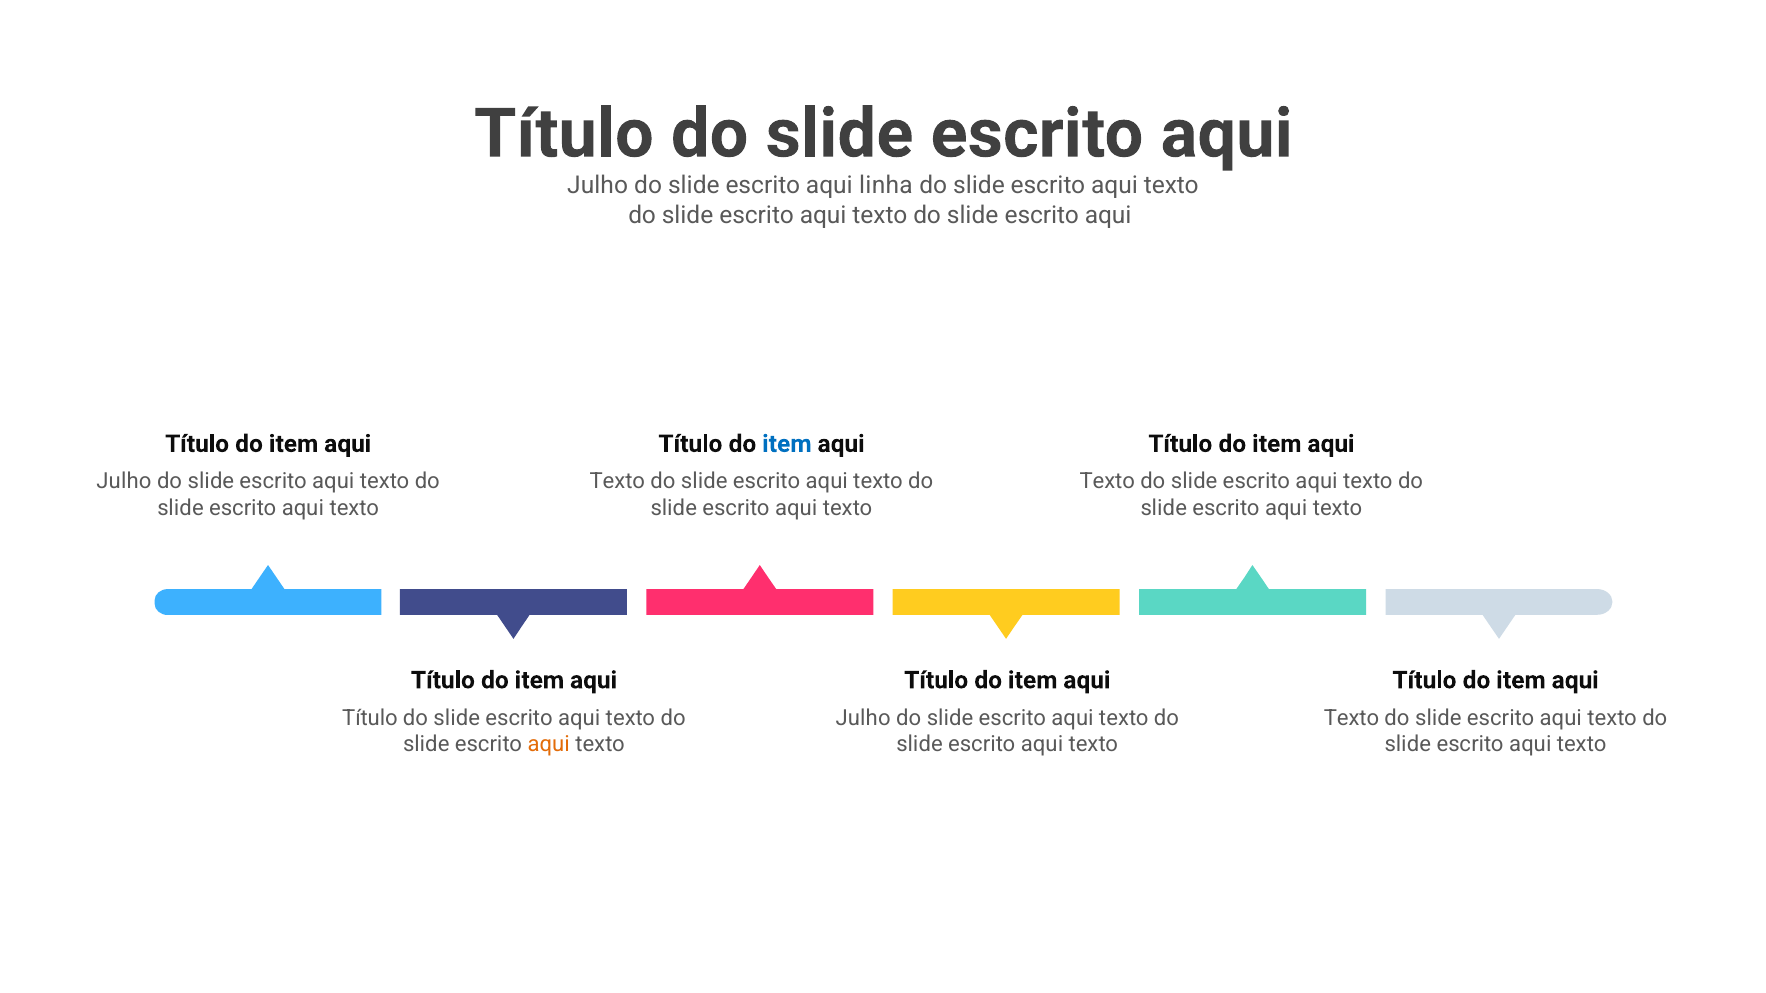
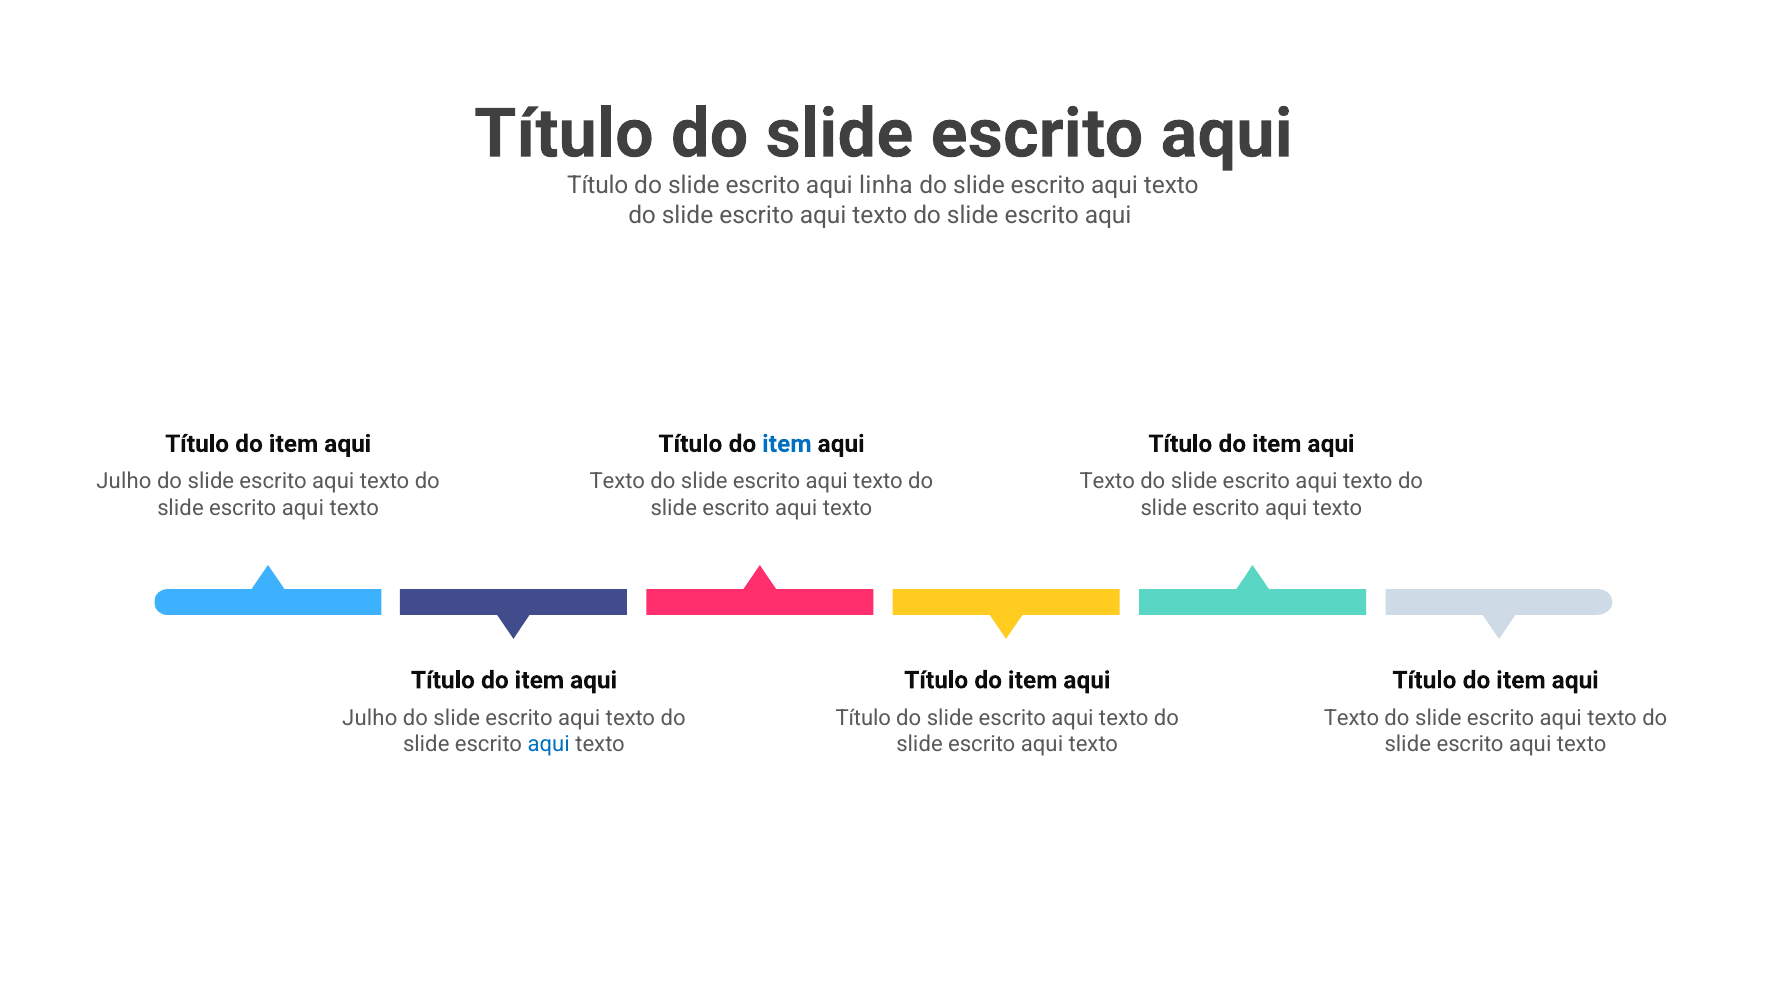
Julho at (598, 186): Julho -> Título
Título at (370, 718): Título -> Julho
Julho at (863, 718): Julho -> Título
aqui at (549, 745) colour: orange -> blue
